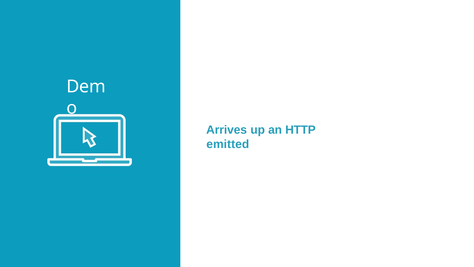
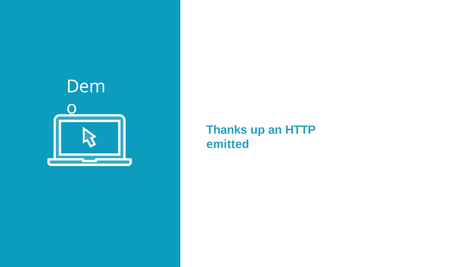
Arrives: Arrives -> Thanks
